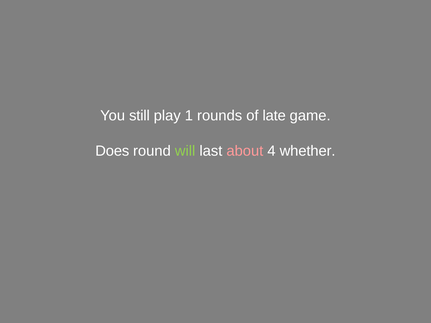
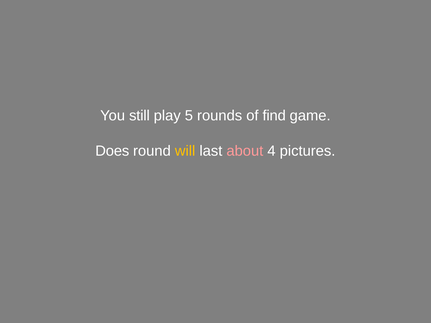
1: 1 -> 5
late: late -> find
will colour: light green -> yellow
whether: whether -> pictures
